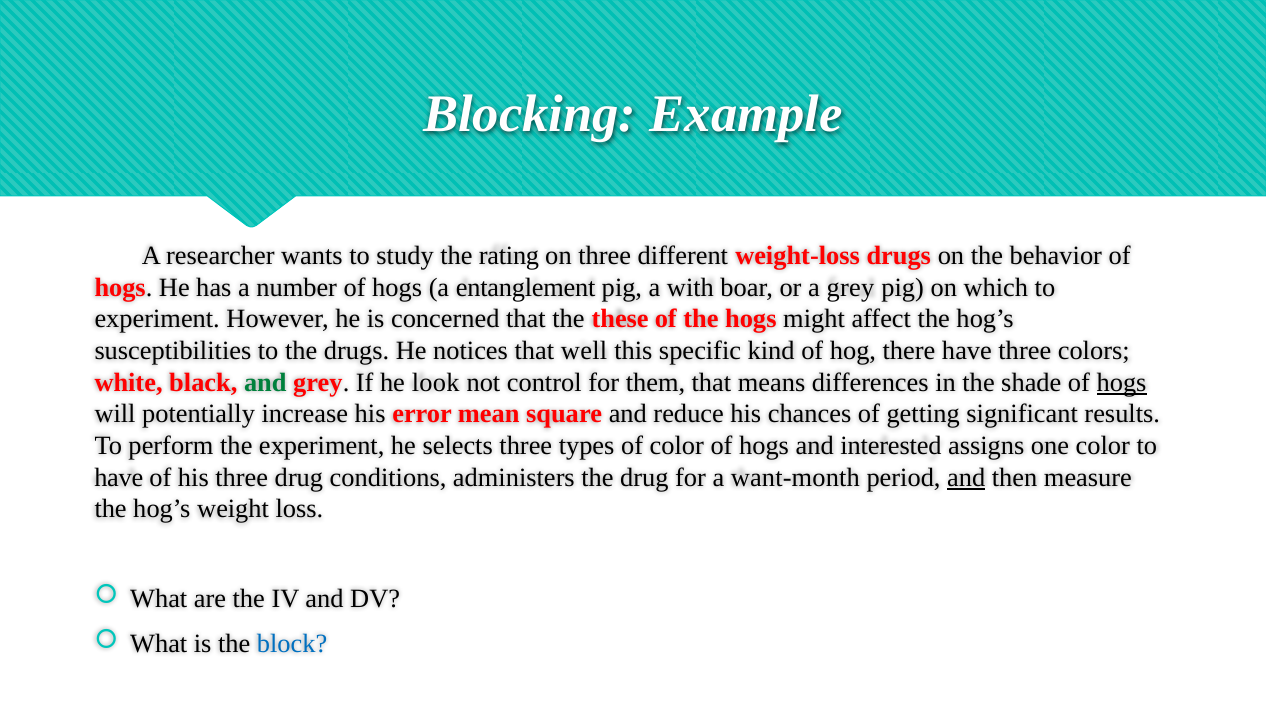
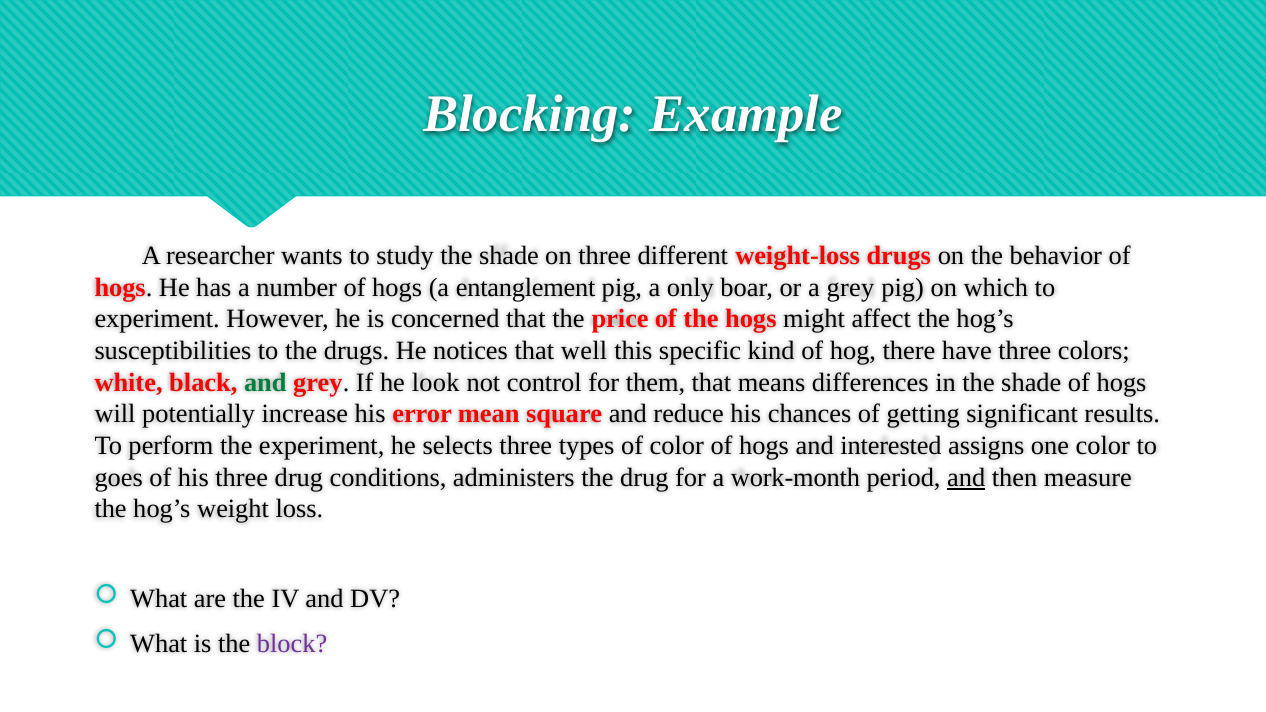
study the rating: rating -> shade
with: with -> only
these: these -> price
hogs at (1122, 383) underline: present -> none
have at (119, 478): have -> goes
want-month: want-month -> work-month
block colour: blue -> purple
